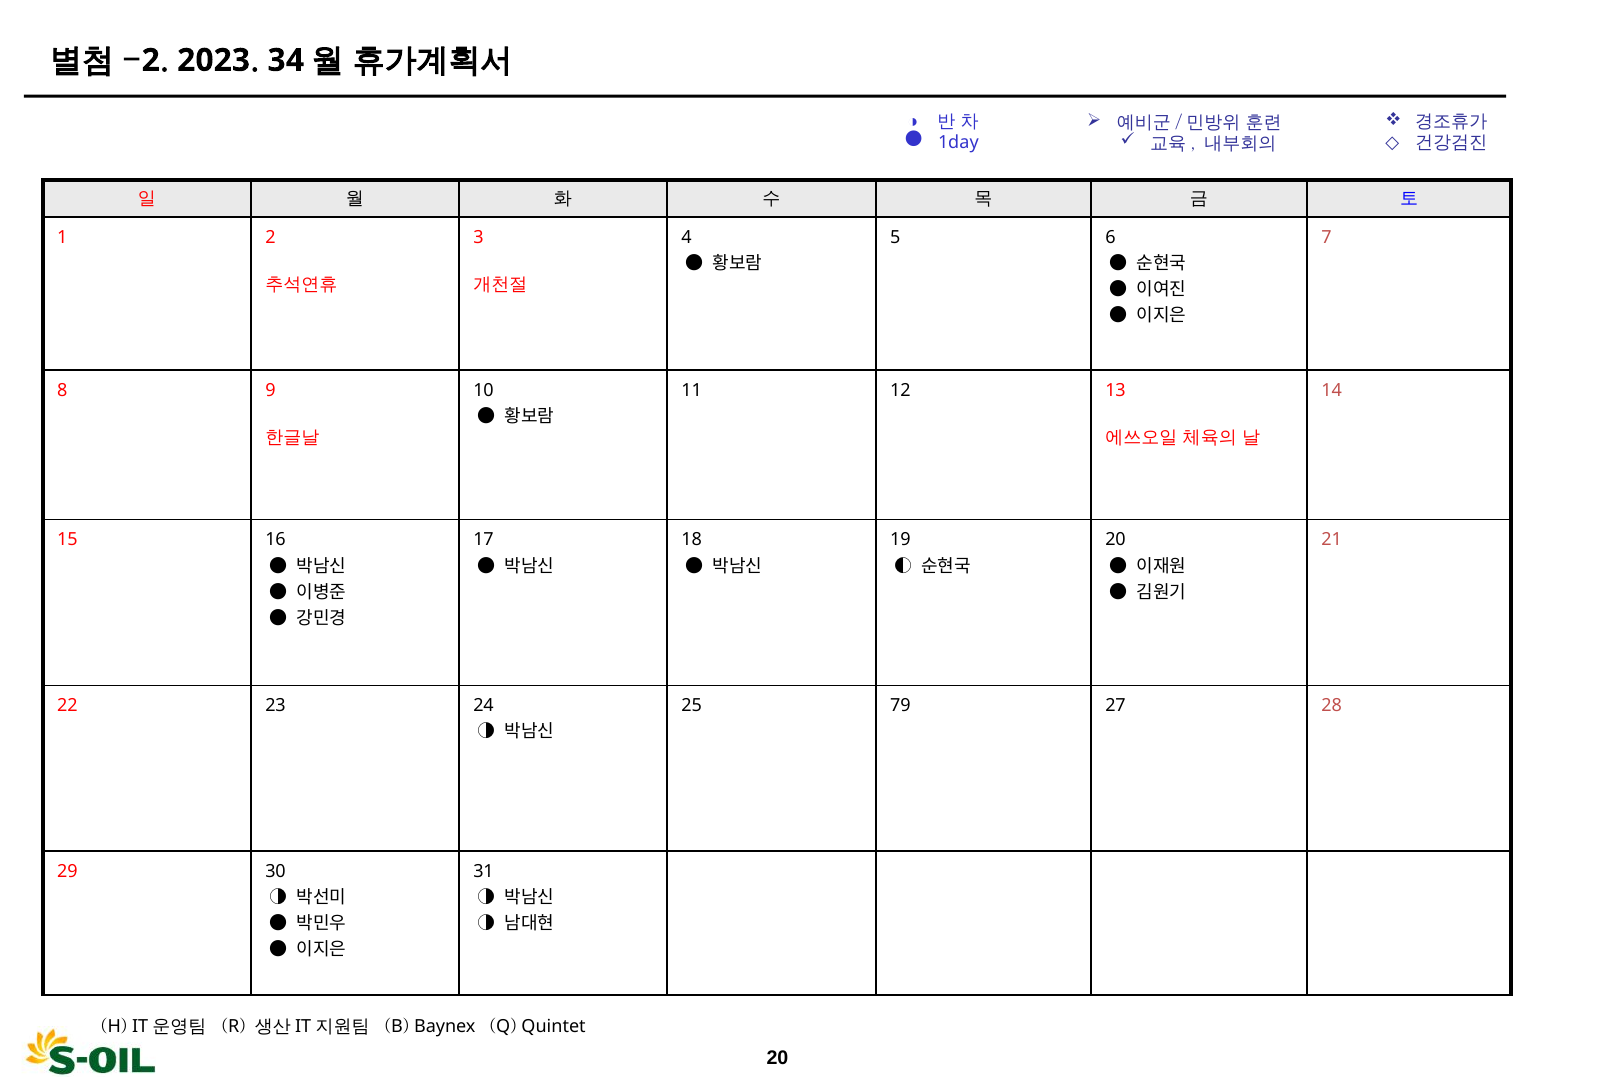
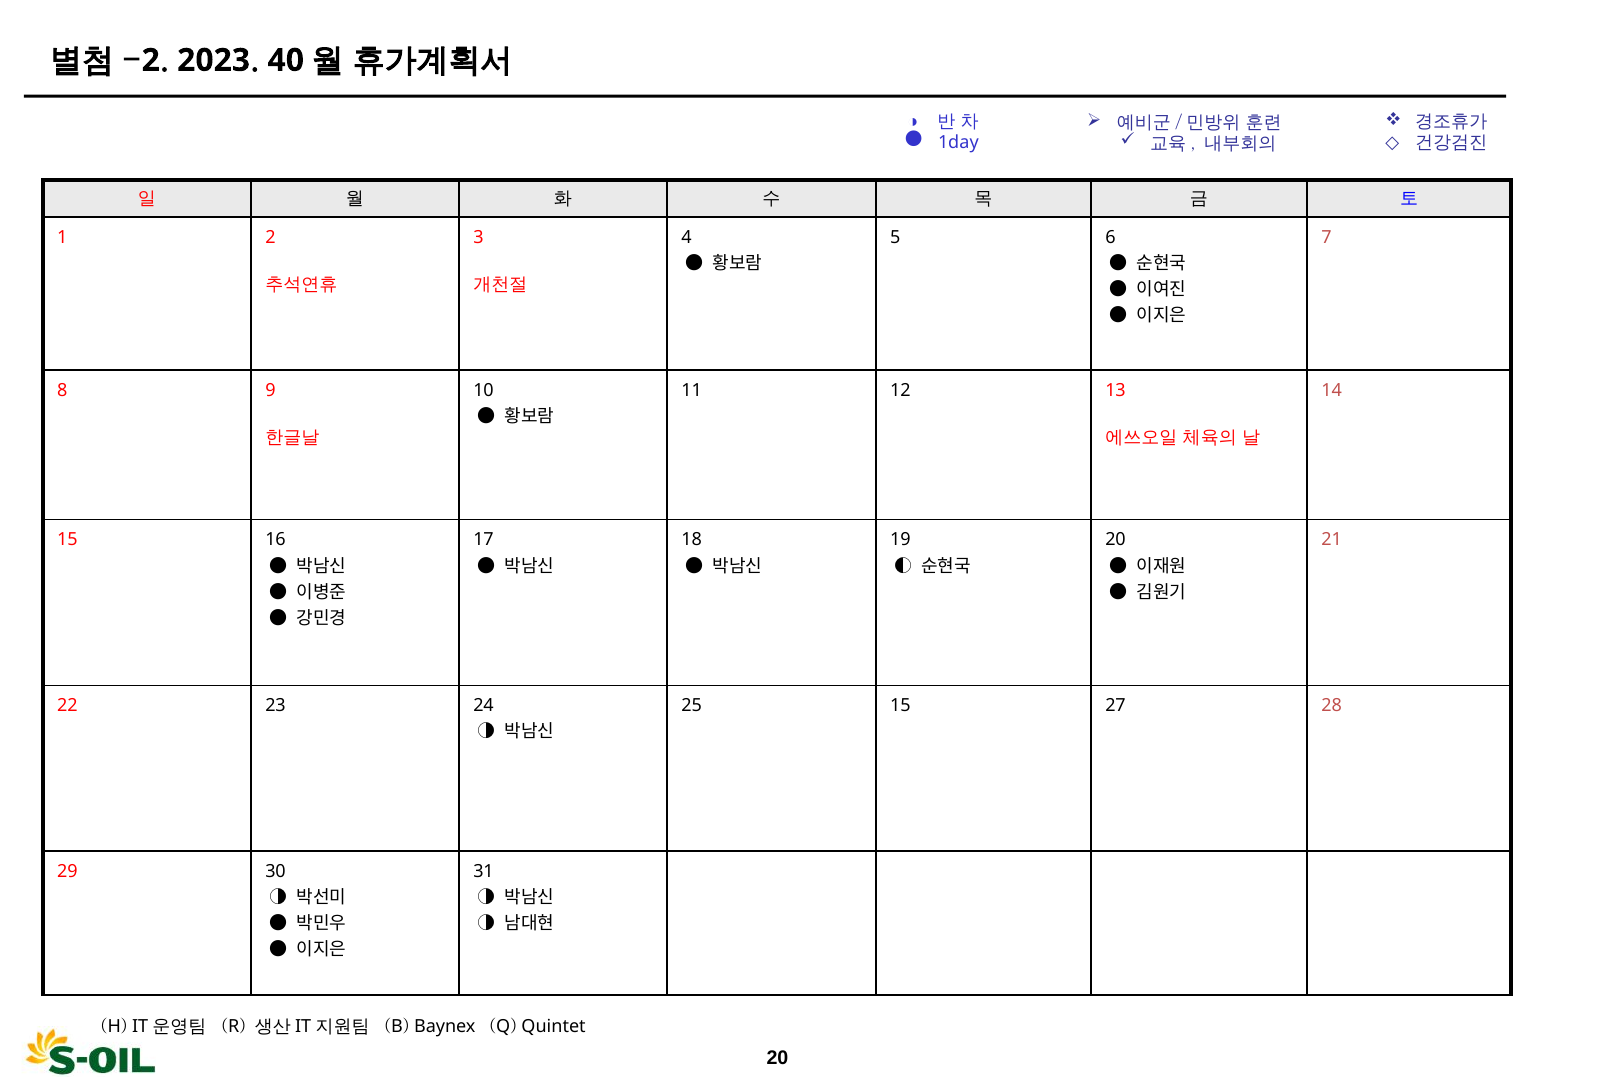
34: 34 -> 40
25 79: 79 -> 15
